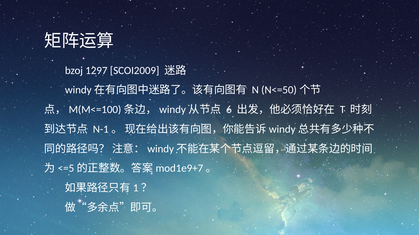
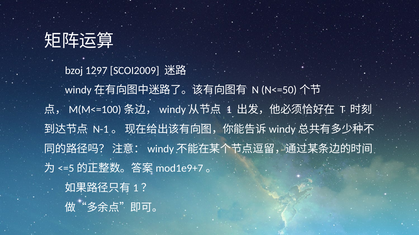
6: 6 -> 1
